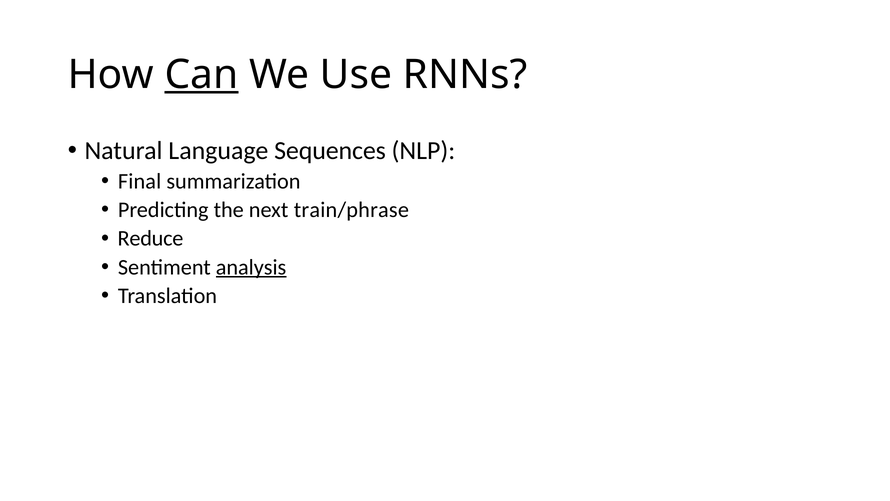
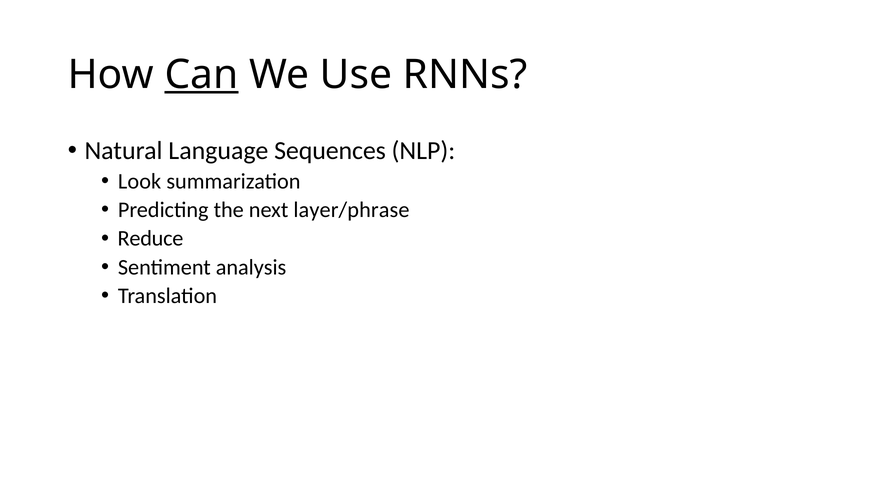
Final: Final -> Look
train/phrase: train/phrase -> layer/phrase
analysis underline: present -> none
